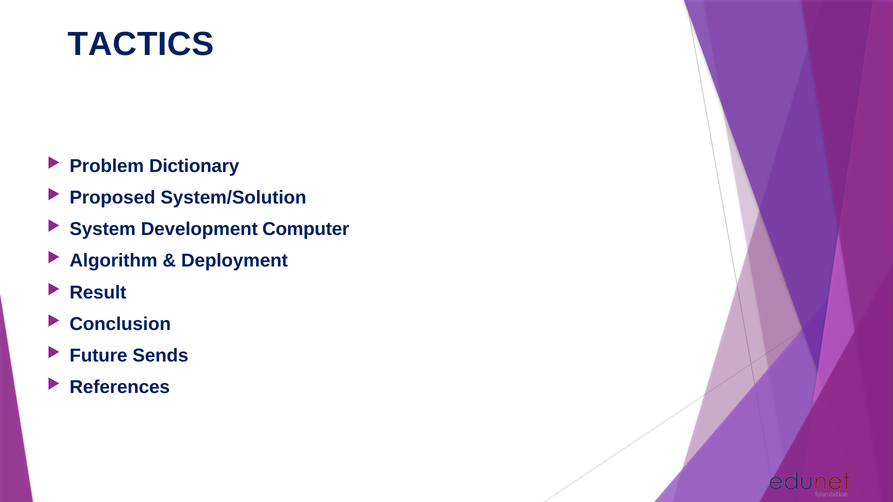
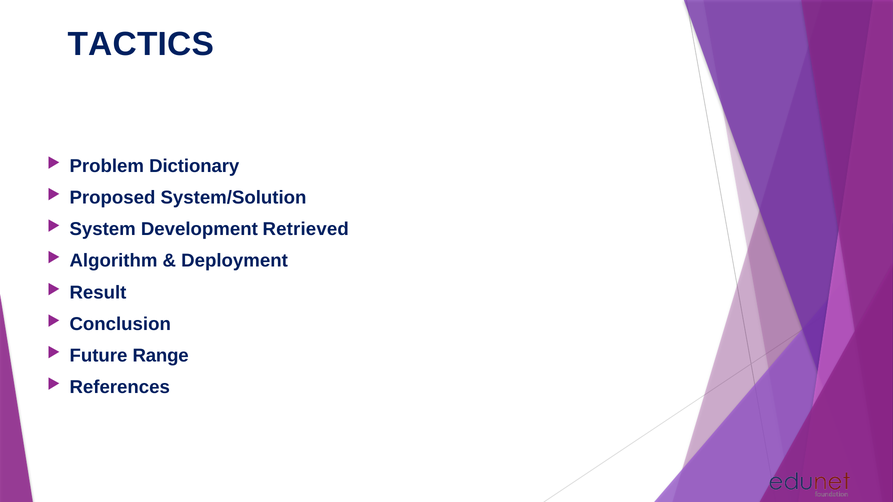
Computer: Computer -> Retrieved
Sends: Sends -> Range
